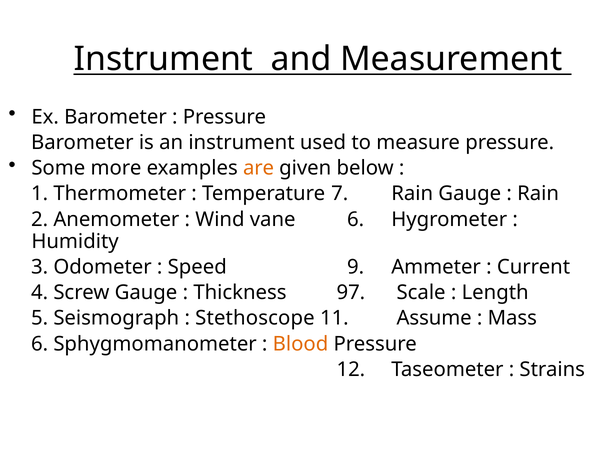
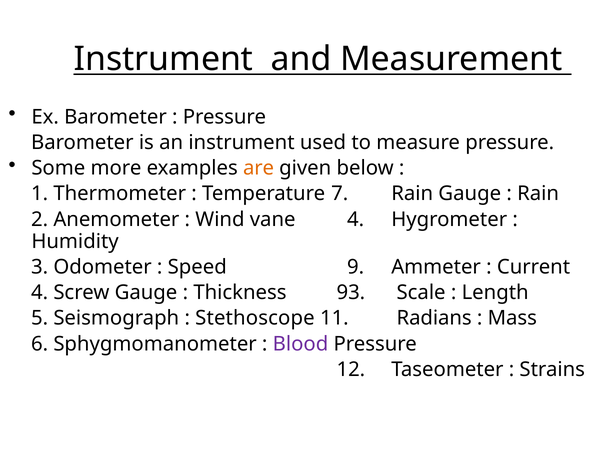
vane 6: 6 -> 4
97: 97 -> 93
Assume: Assume -> Radians
Blood colour: orange -> purple
